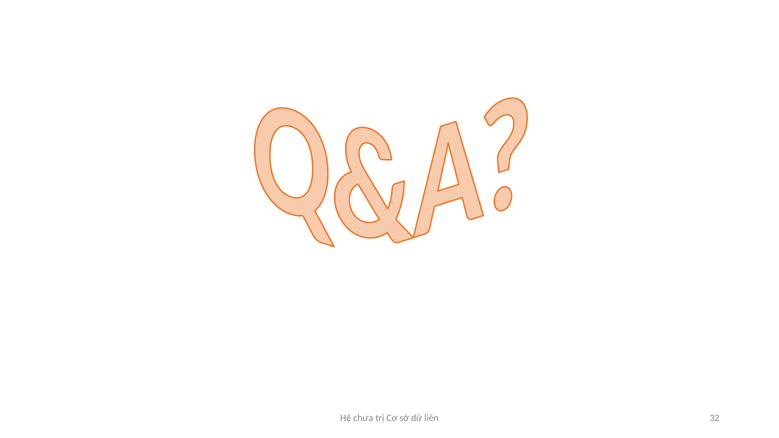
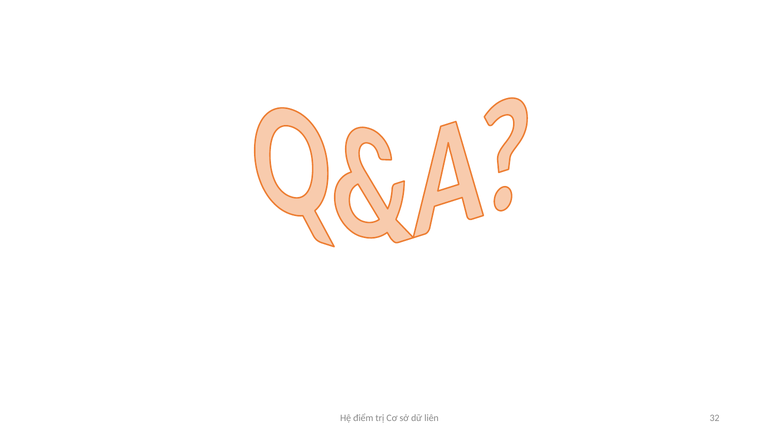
chưa: chưa -> điểm
